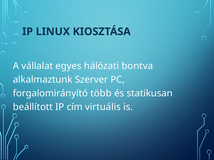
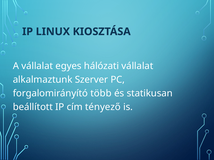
hálózati bontva: bontva -> vállalat
virtuális: virtuális -> tényező
